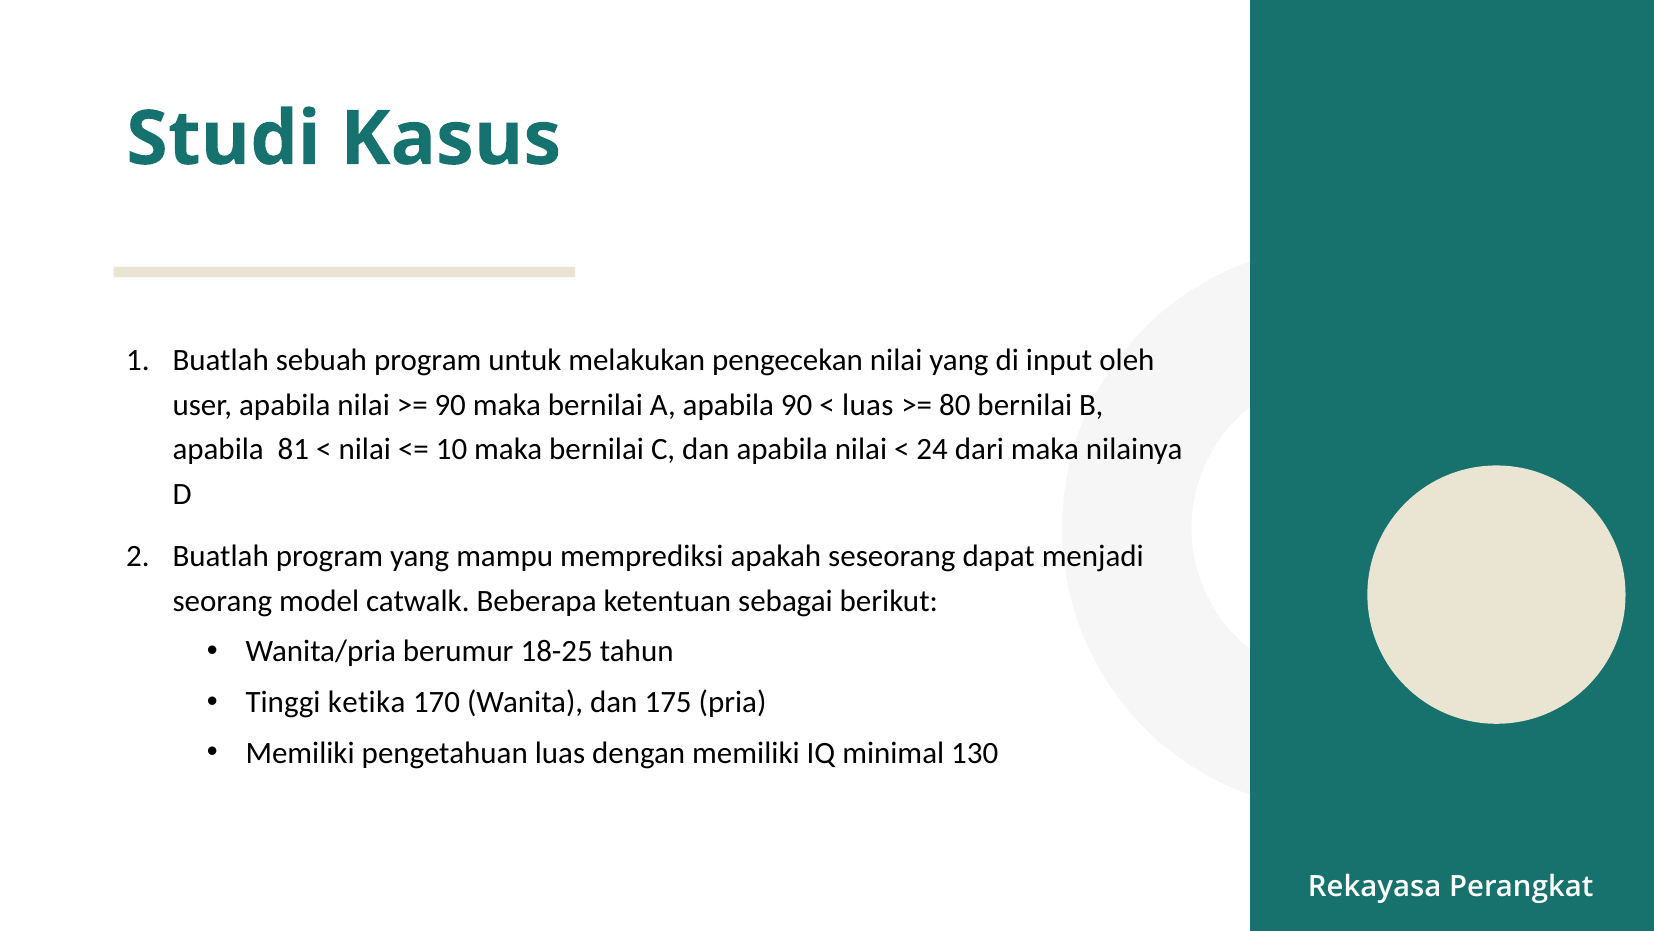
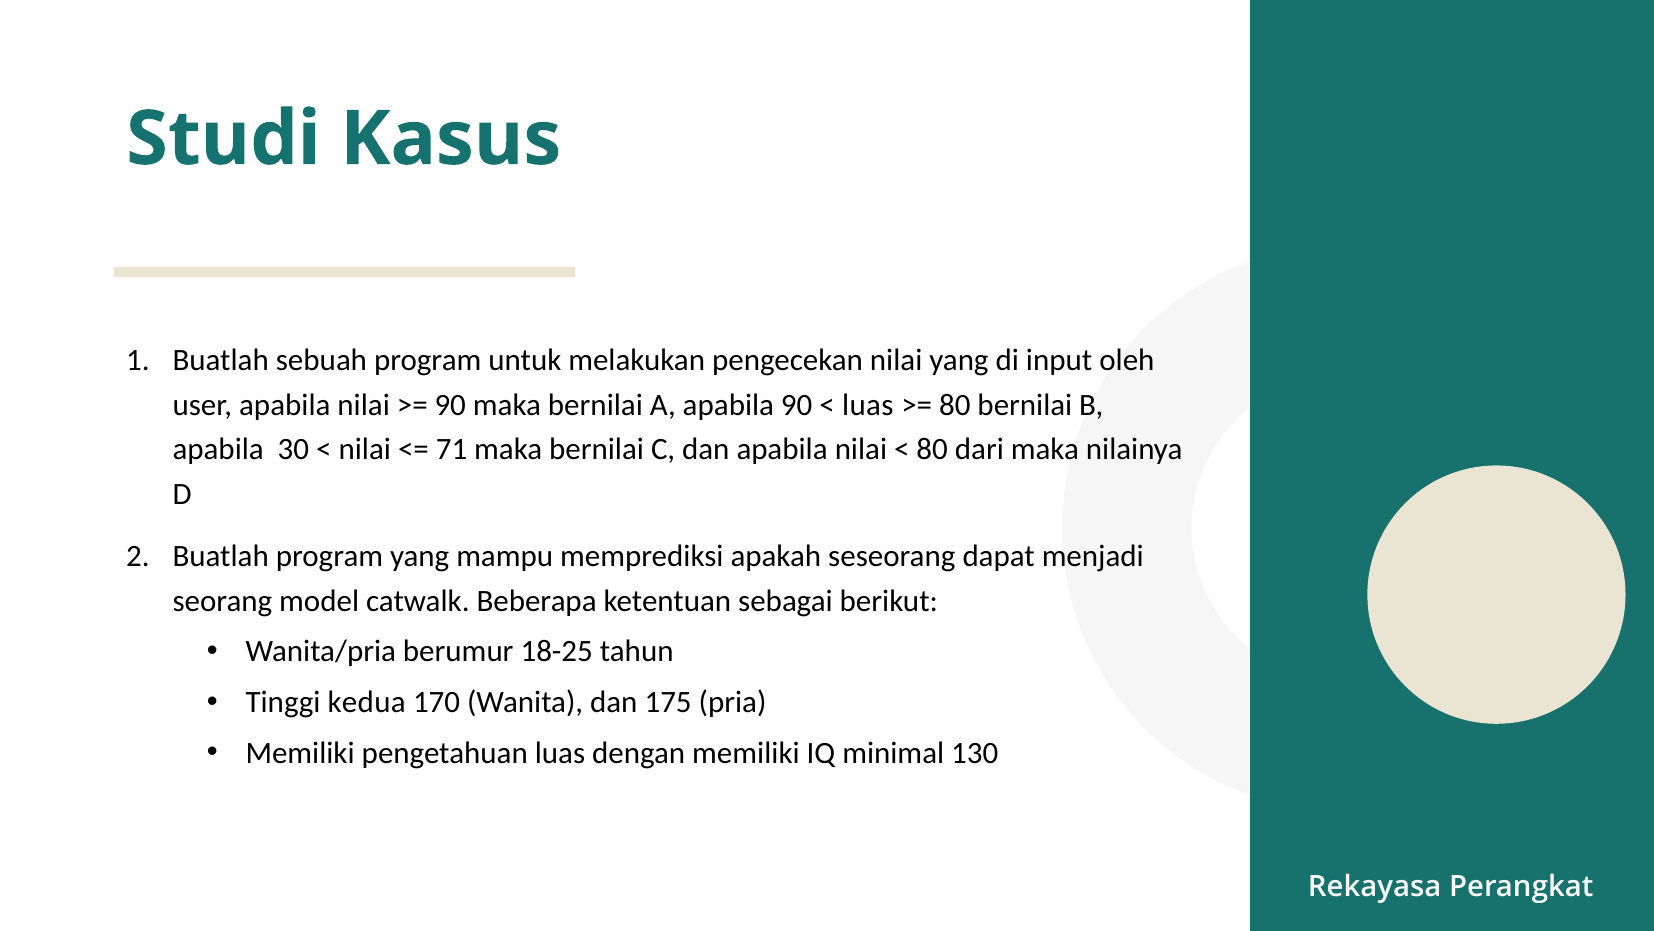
81: 81 -> 30
10: 10 -> 71
24 at (932, 449): 24 -> 80
ketika: ketika -> kedua
